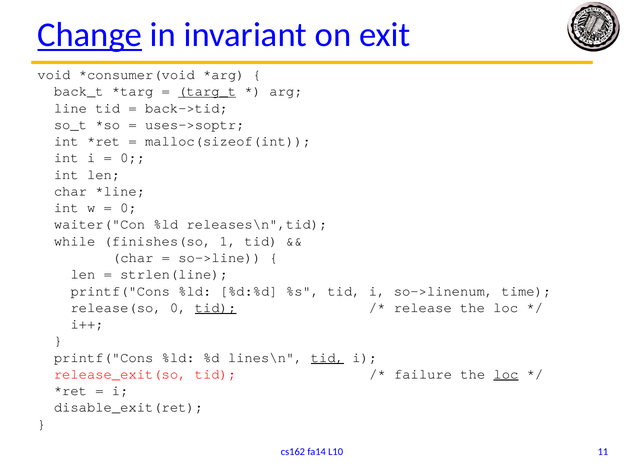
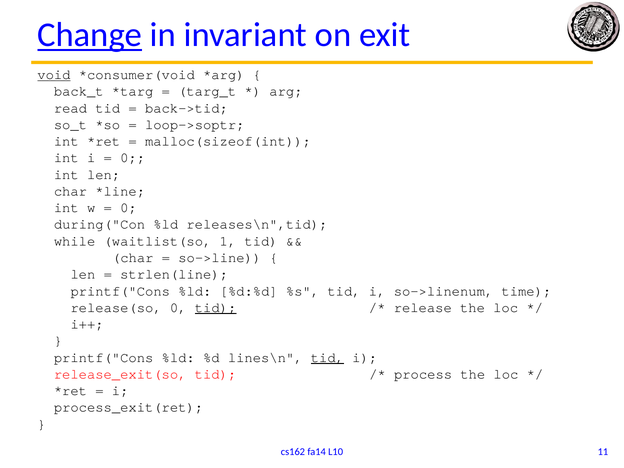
void underline: none -> present
targ_t underline: present -> none
line: line -> read
uses->soptr: uses->soptr -> loop->soptr
waiter("Con: waiter("Con -> during("Con
finishes(so: finishes(so -> waitlist(so
failure: failure -> process
loc at (506, 374) underline: present -> none
disable_exit(ret: disable_exit(ret -> process_exit(ret
